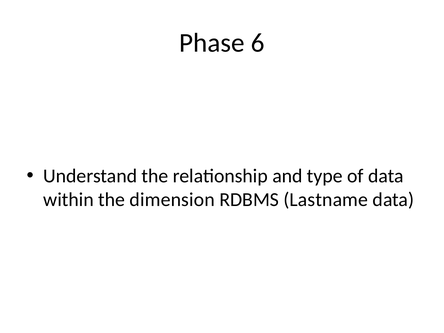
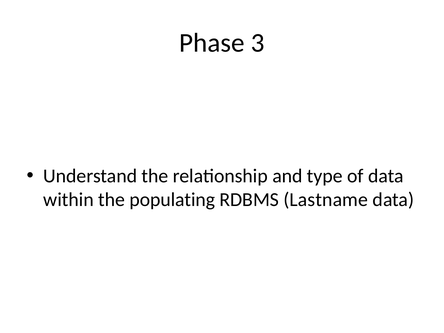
6: 6 -> 3
dimension: dimension -> populating
